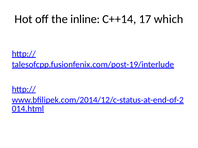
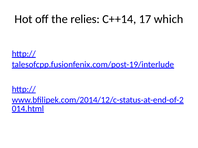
inline: inline -> relies
